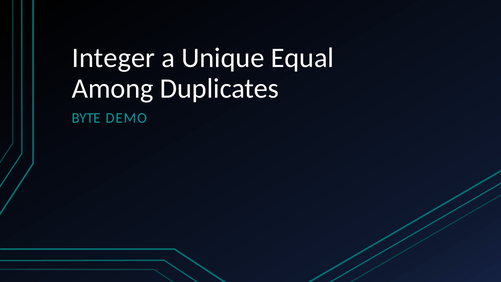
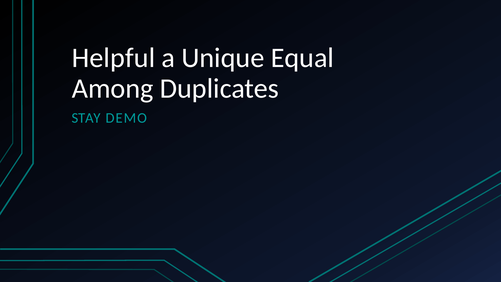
Integer: Integer -> Helpful
BYTE: BYTE -> STAY
